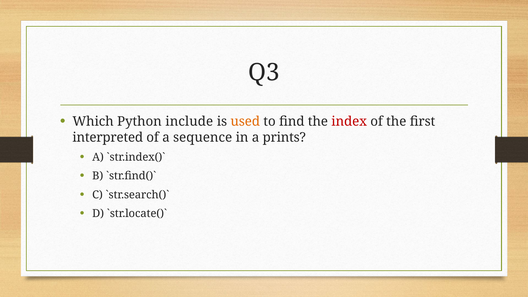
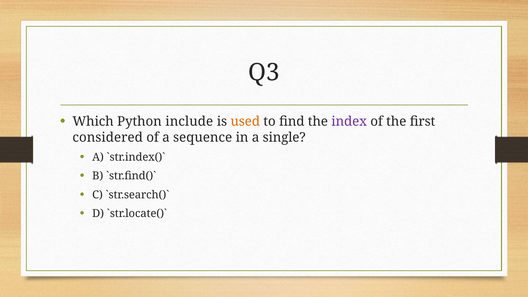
index colour: red -> purple
interpreted: interpreted -> considered
prints: prints -> single
